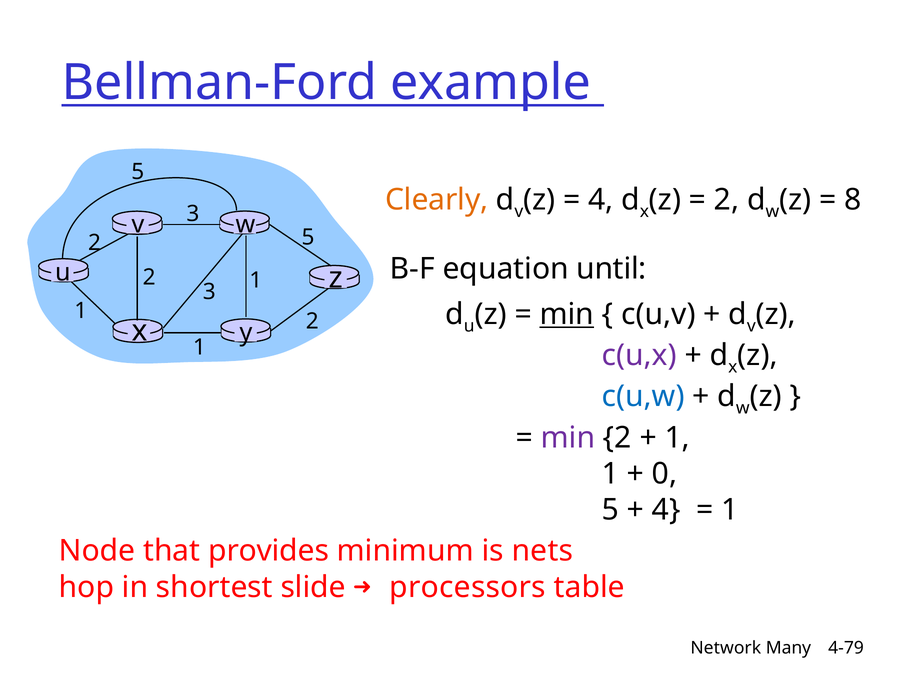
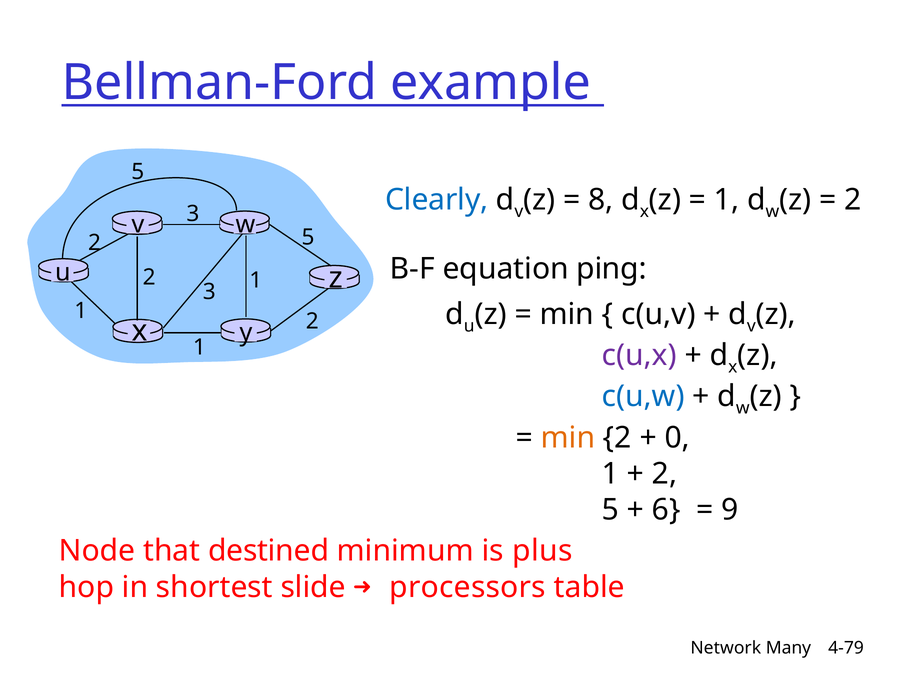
Clearly colour: orange -> blue
4 at (601, 200): 4 -> 8
2 at (727, 200): 2 -> 1
8 at (853, 200): 8 -> 2
until: until -> ping
min at (567, 314) underline: present -> none
min at (568, 438) colour: purple -> orange
1 at (677, 438): 1 -> 0
0 at (664, 474): 0 -> 2
4 at (666, 510): 4 -> 6
1 at (730, 510): 1 -> 9
provides: provides -> destined
nets: nets -> plus
